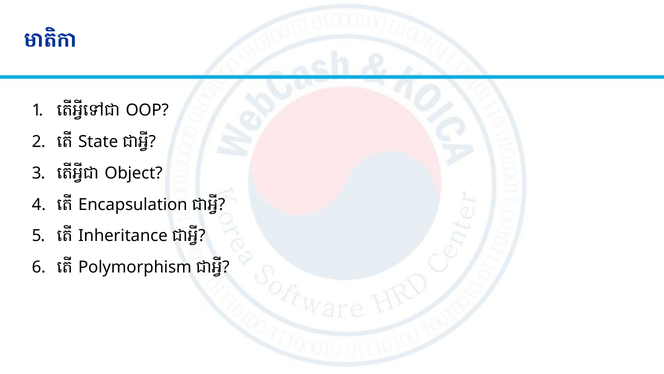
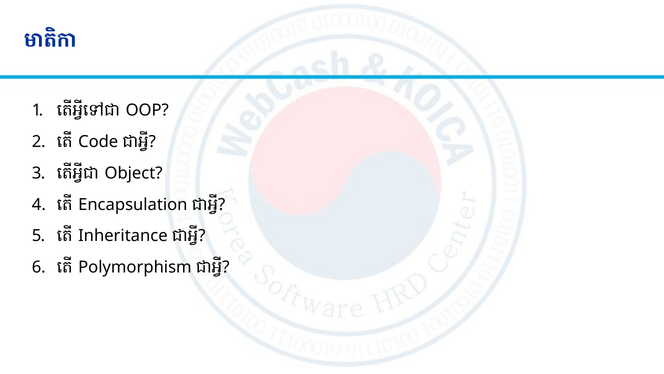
State: State -> Code
